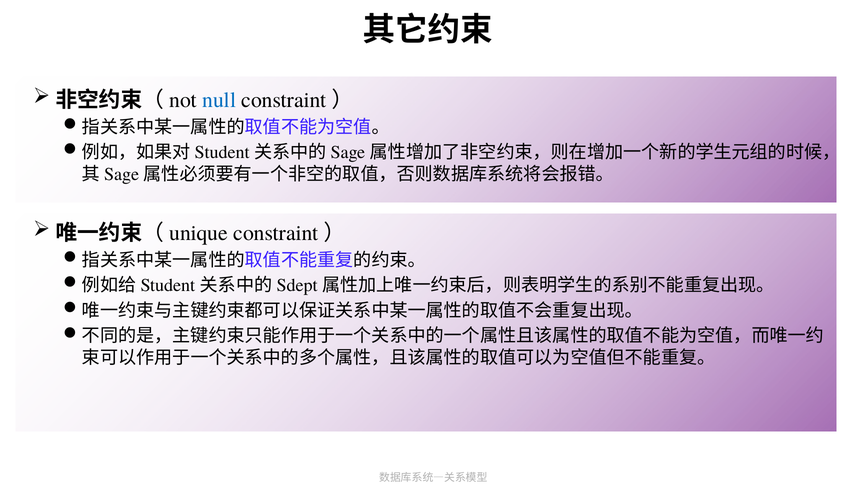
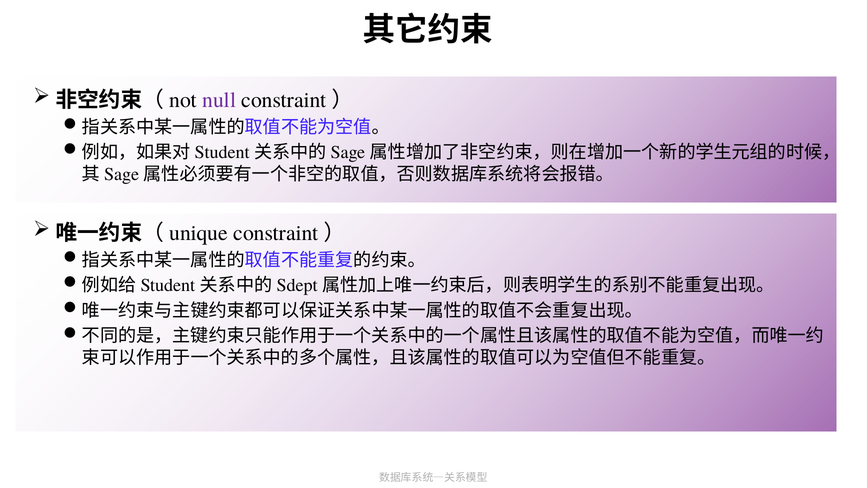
null colour: blue -> purple
